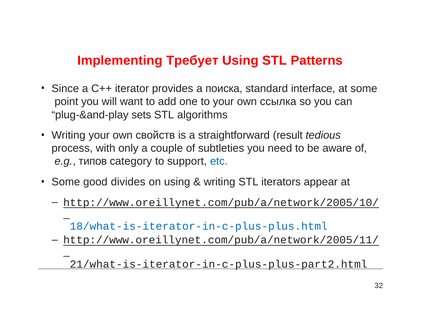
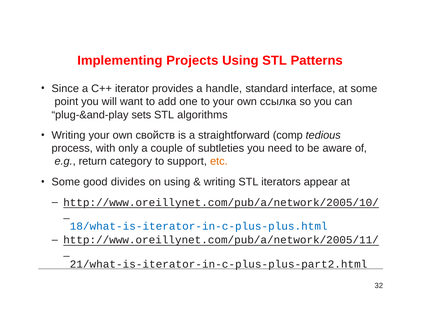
Требует: Требует -> Projects
поиска: поиска -> handle
result: result -> comp
типов: типов -> return
etc colour: blue -> orange
